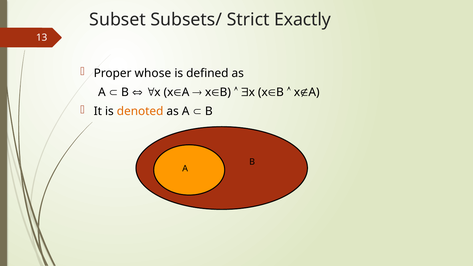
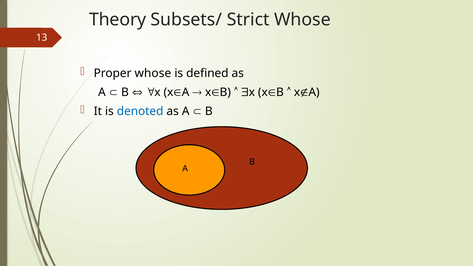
Subset: Subset -> Theory
Strict Exactly: Exactly -> Whose
denoted colour: orange -> blue
